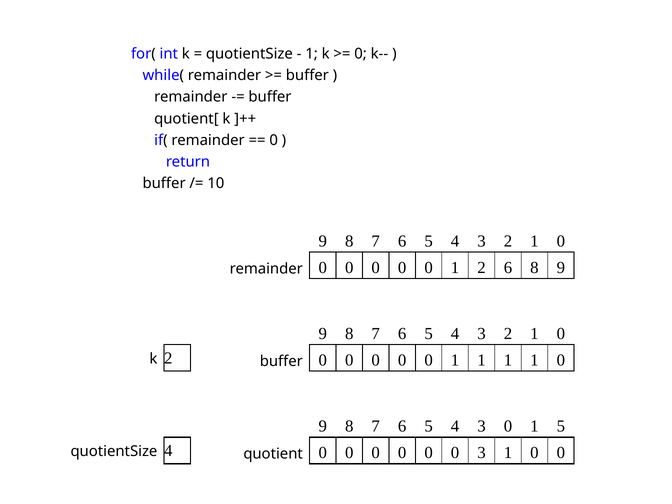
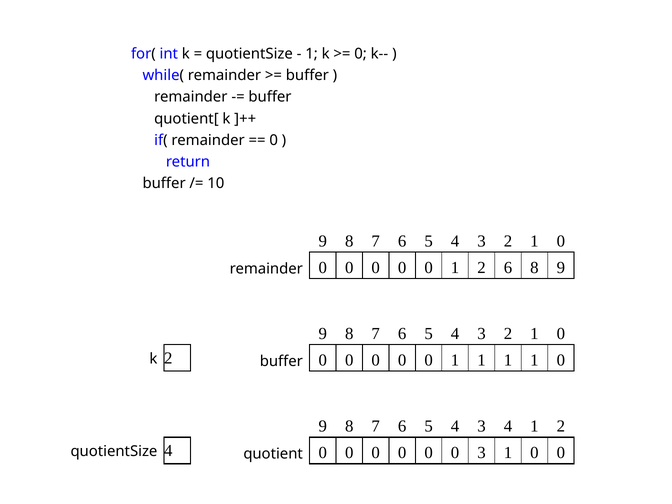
3 0: 0 -> 4
5 at (561, 426): 5 -> 2
